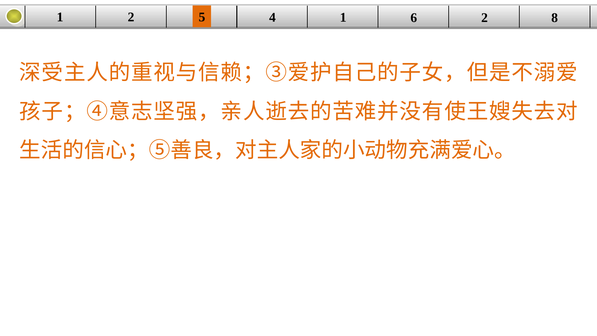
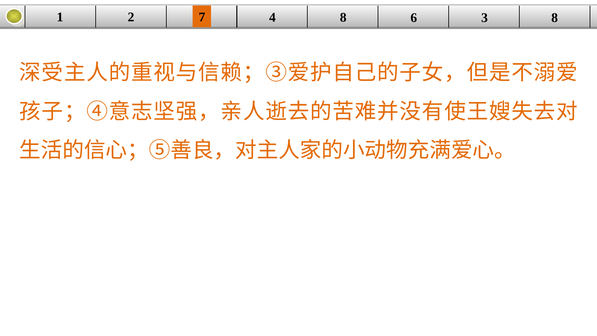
5: 5 -> 7
4 1: 1 -> 8
6 2: 2 -> 3
